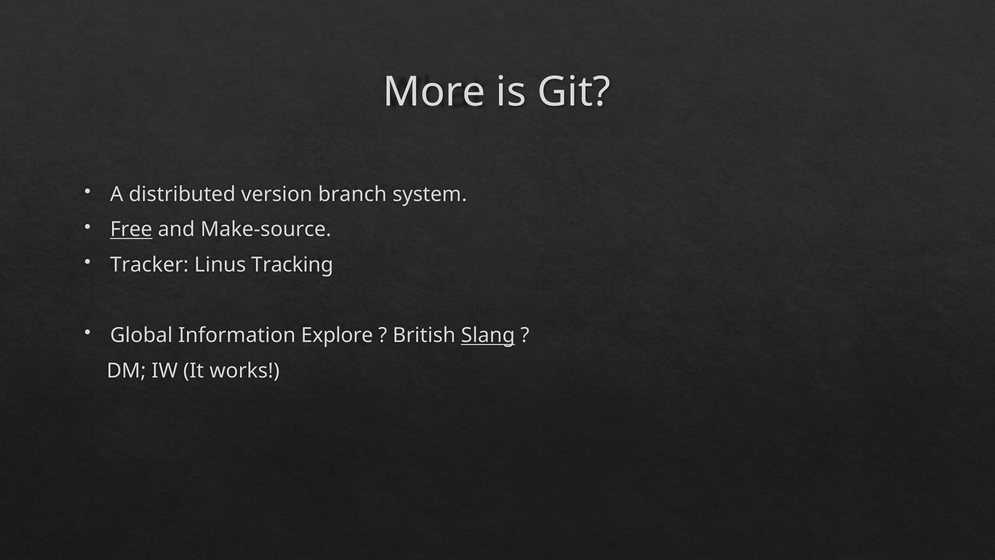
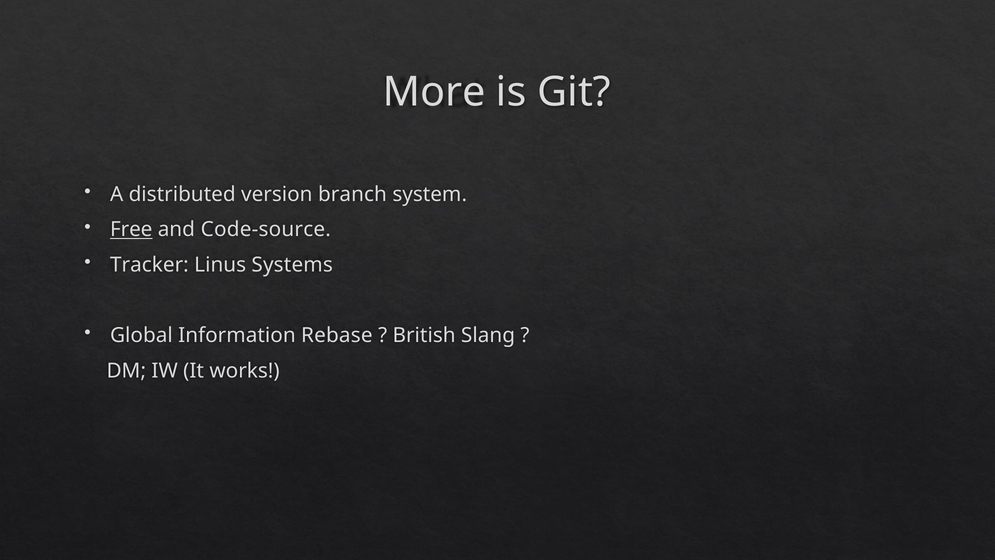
Make-source: Make-source -> Code-source
Tracking: Tracking -> Systems
Explore: Explore -> Rebase
Slang underline: present -> none
